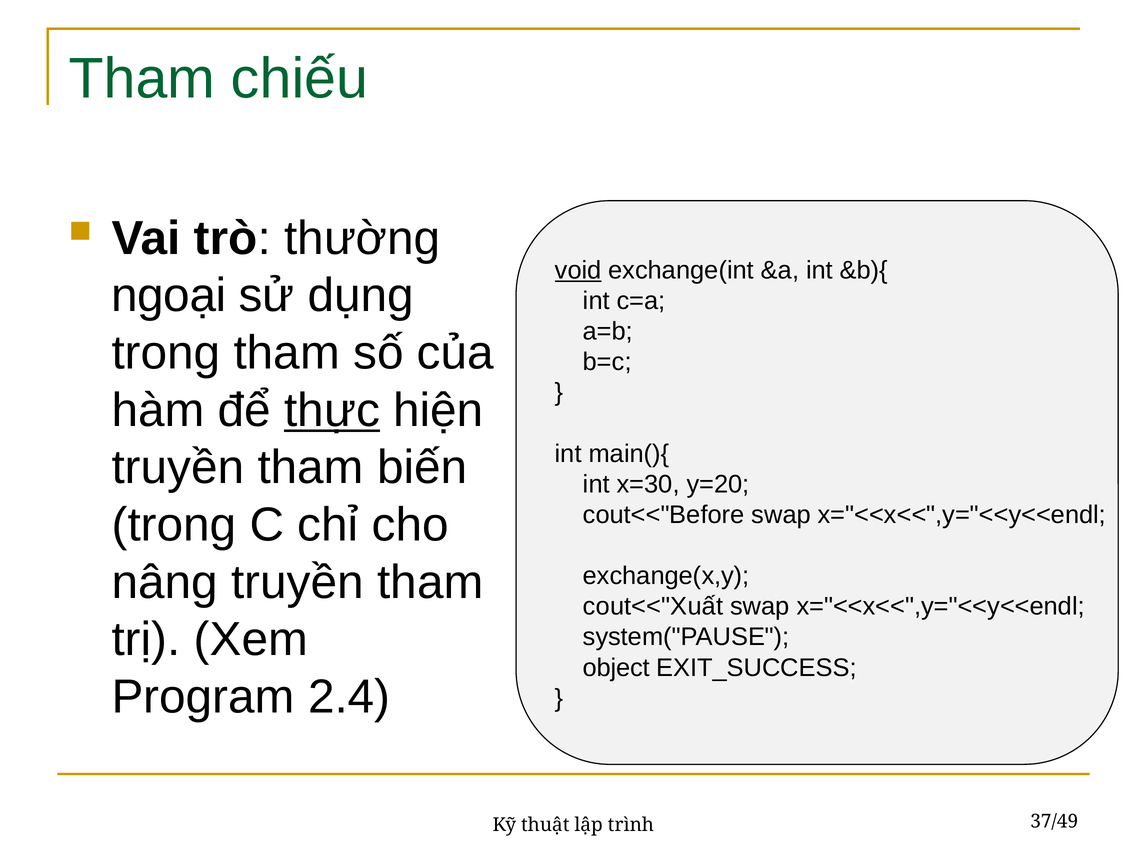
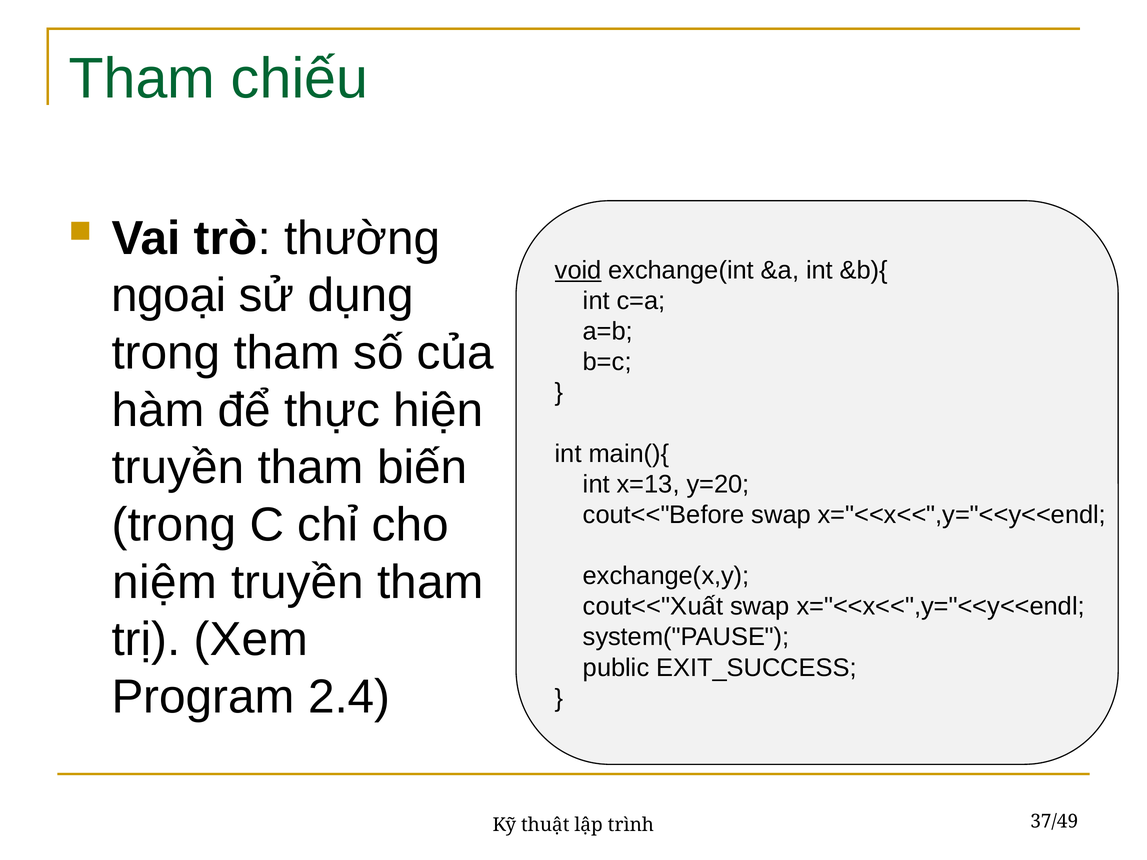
thực underline: present -> none
x=30: x=30 -> x=13
nâng: nâng -> niệm
object: object -> public
